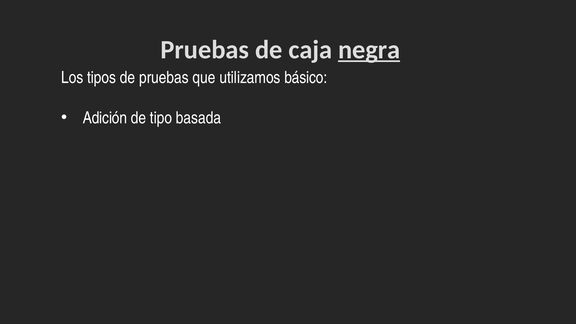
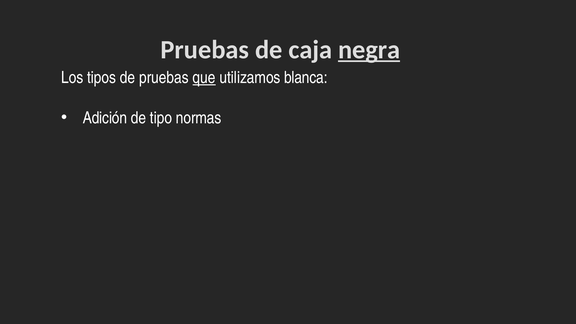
que underline: none -> present
básico: básico -> blanca
basada: basada -> normas
